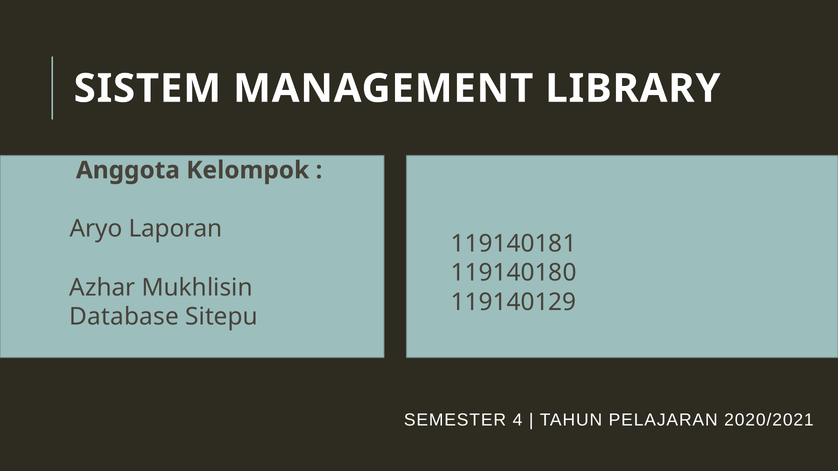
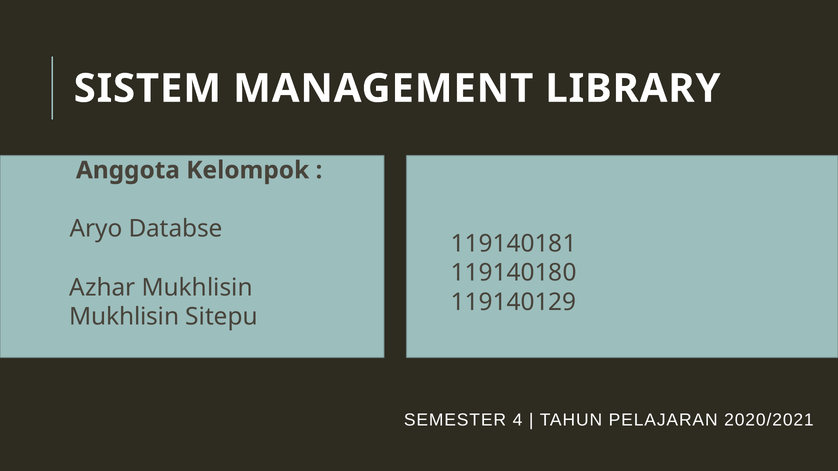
Laporan: Laporan -> Databse
Database at (124, 317): Database -> Mukhlisin
